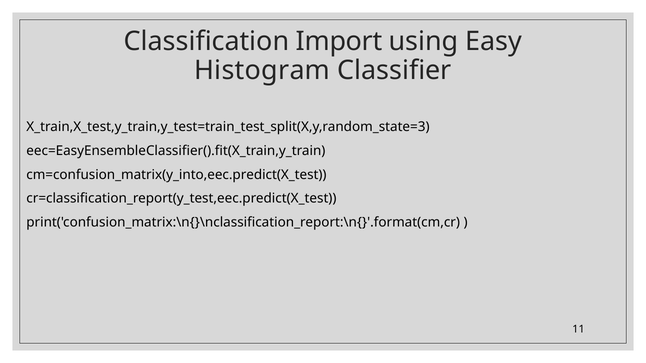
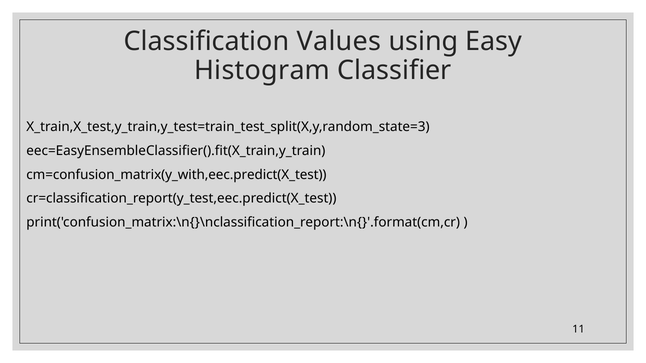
Import: Import -> Values
cm=confusion_matrix(y_into,eec.predict(X_test: cm=confusion_matrix(y_into,eec.predict(X_test -> cm=confusion_matrix(y_with,eec.predict(X_test
